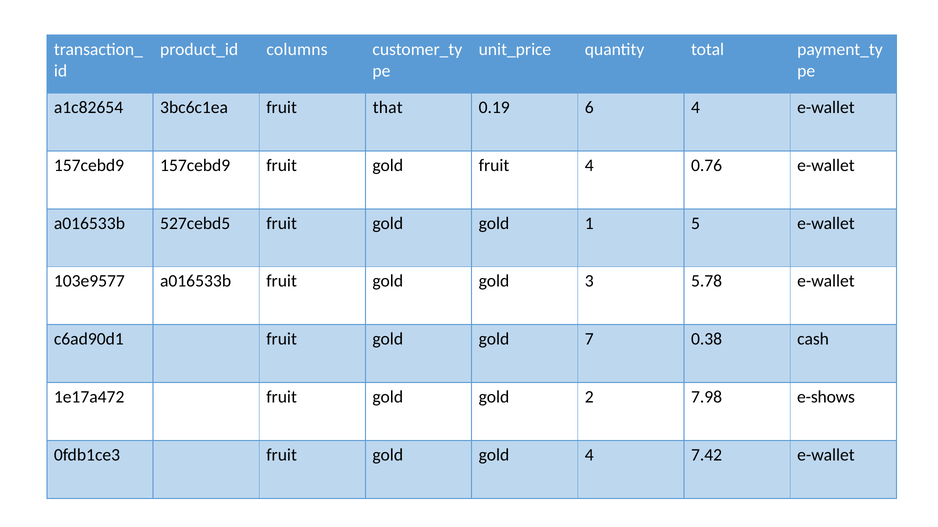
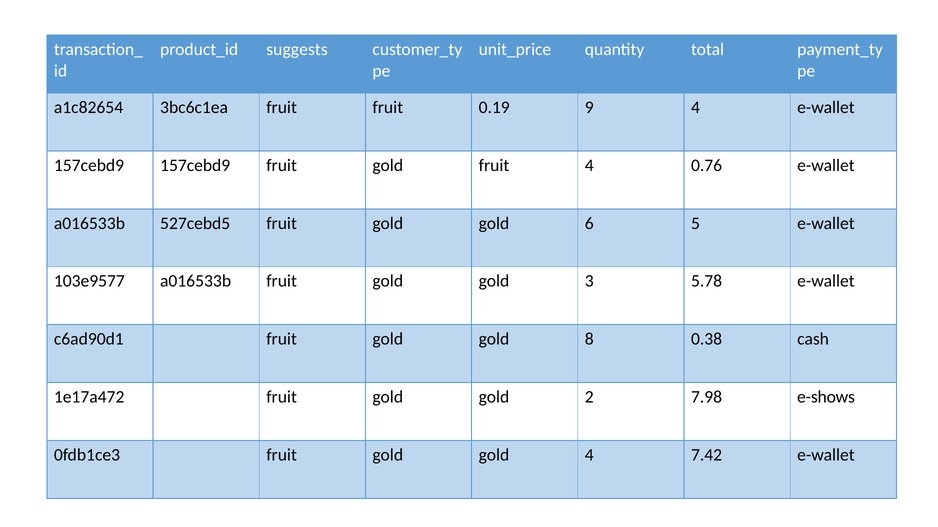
columns: columns -> suggests
fruit that: that -> fruit
6: 6 -> 9
1: 1 -> 6
7: 7 -> 8
